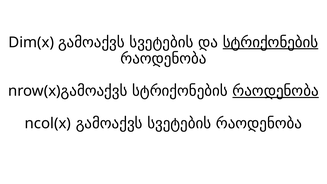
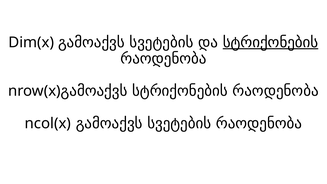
რაოდენობა at (276, 91) underline: present -> none
